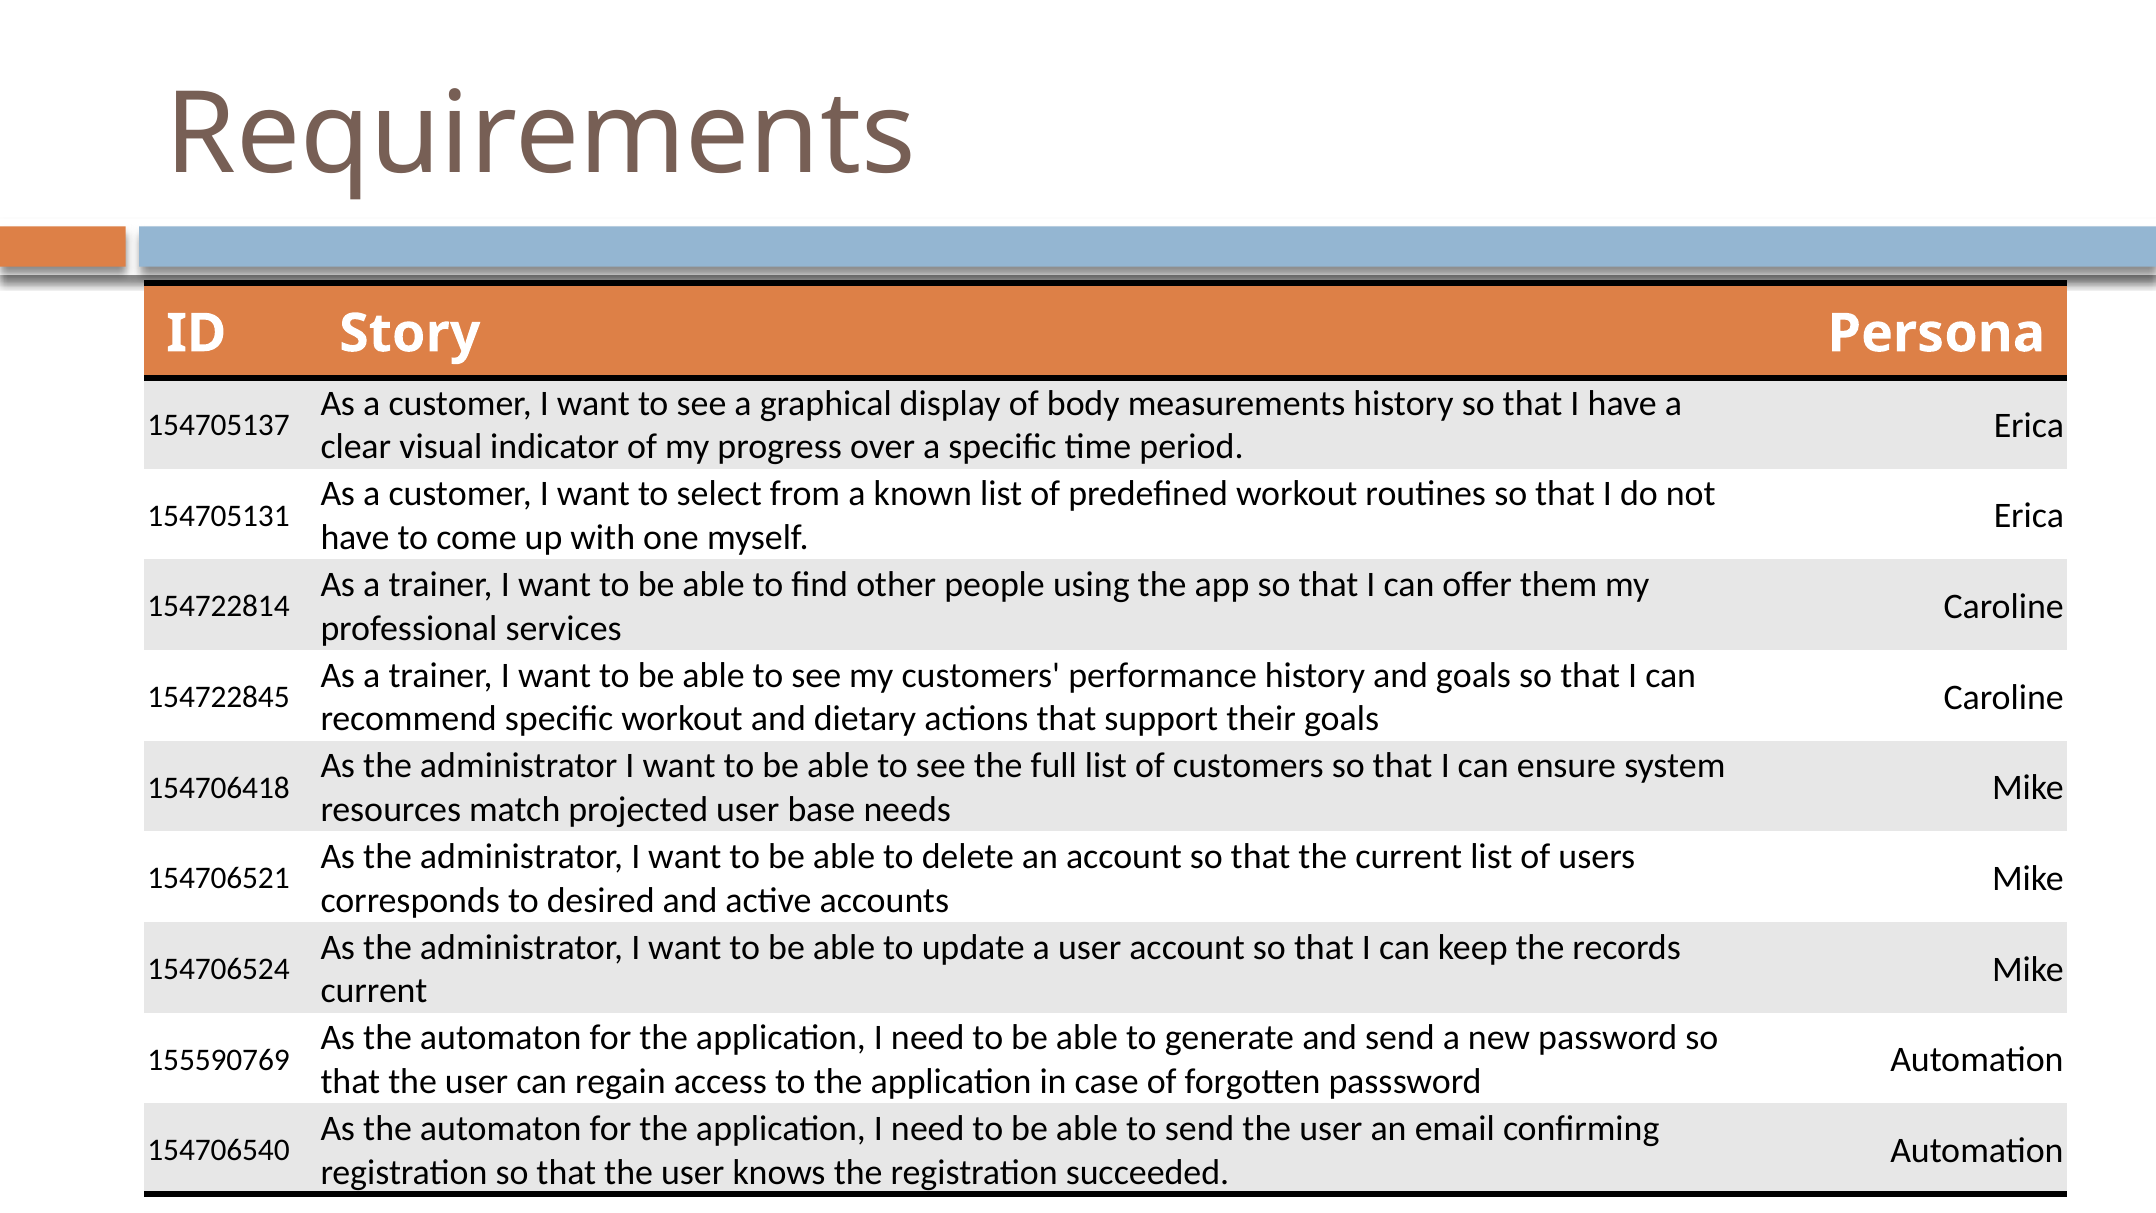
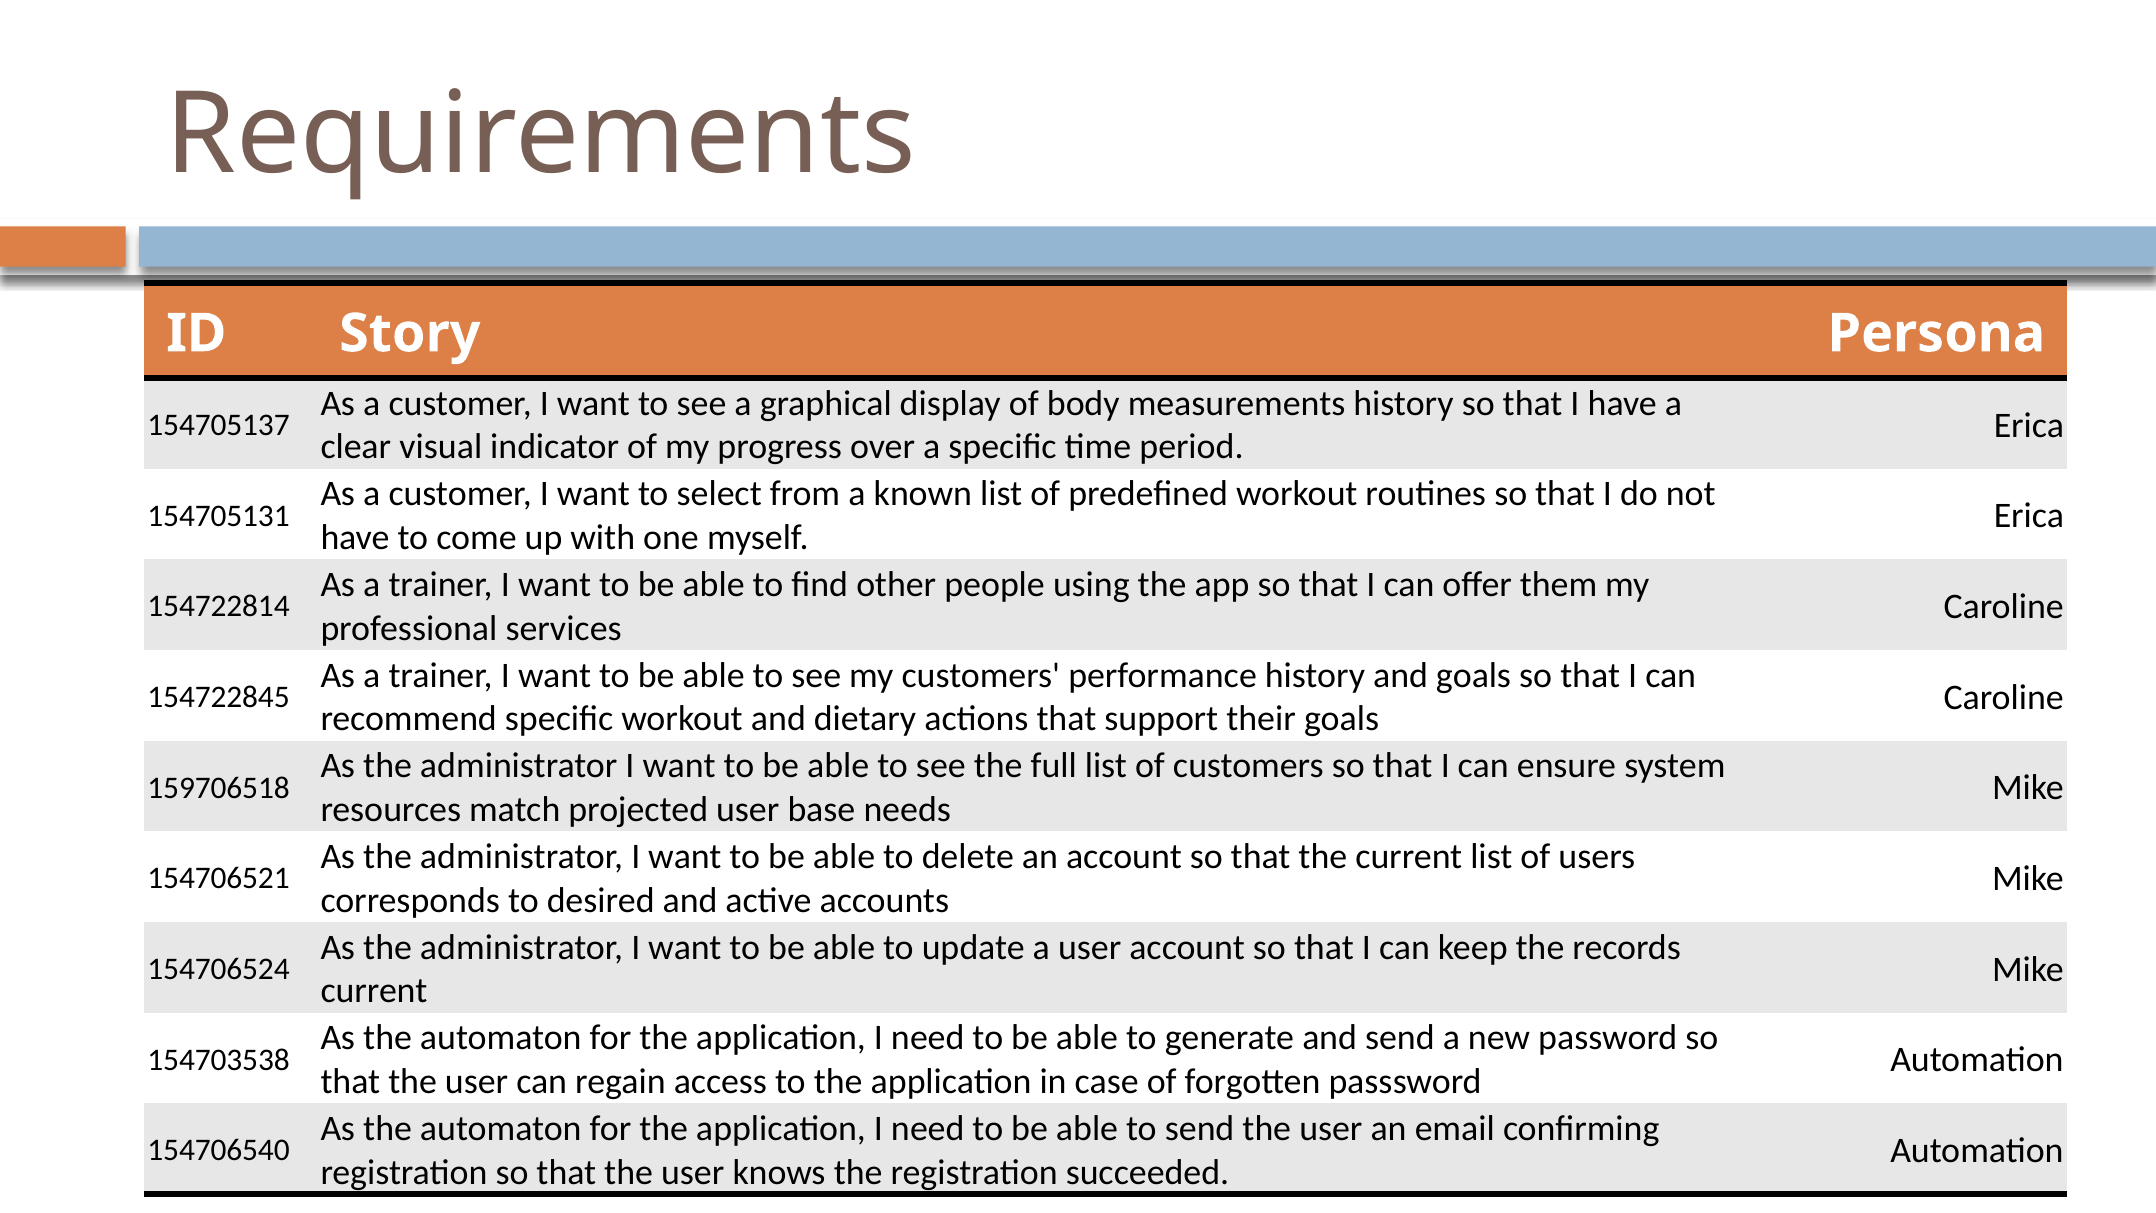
154706418: 154706418 -> 159706518
155590769: 155590769 -> 154703538
